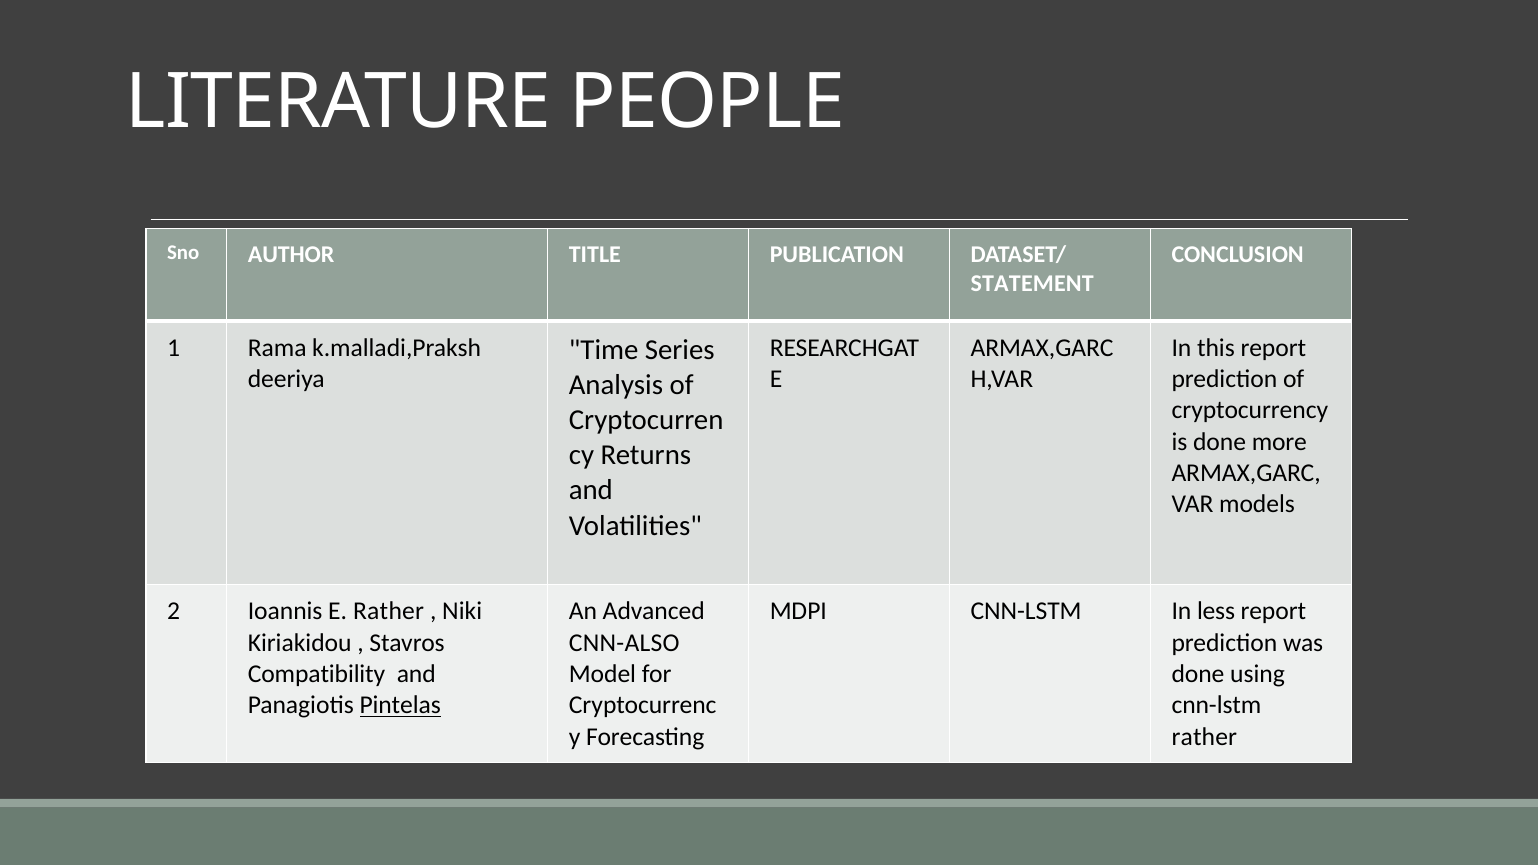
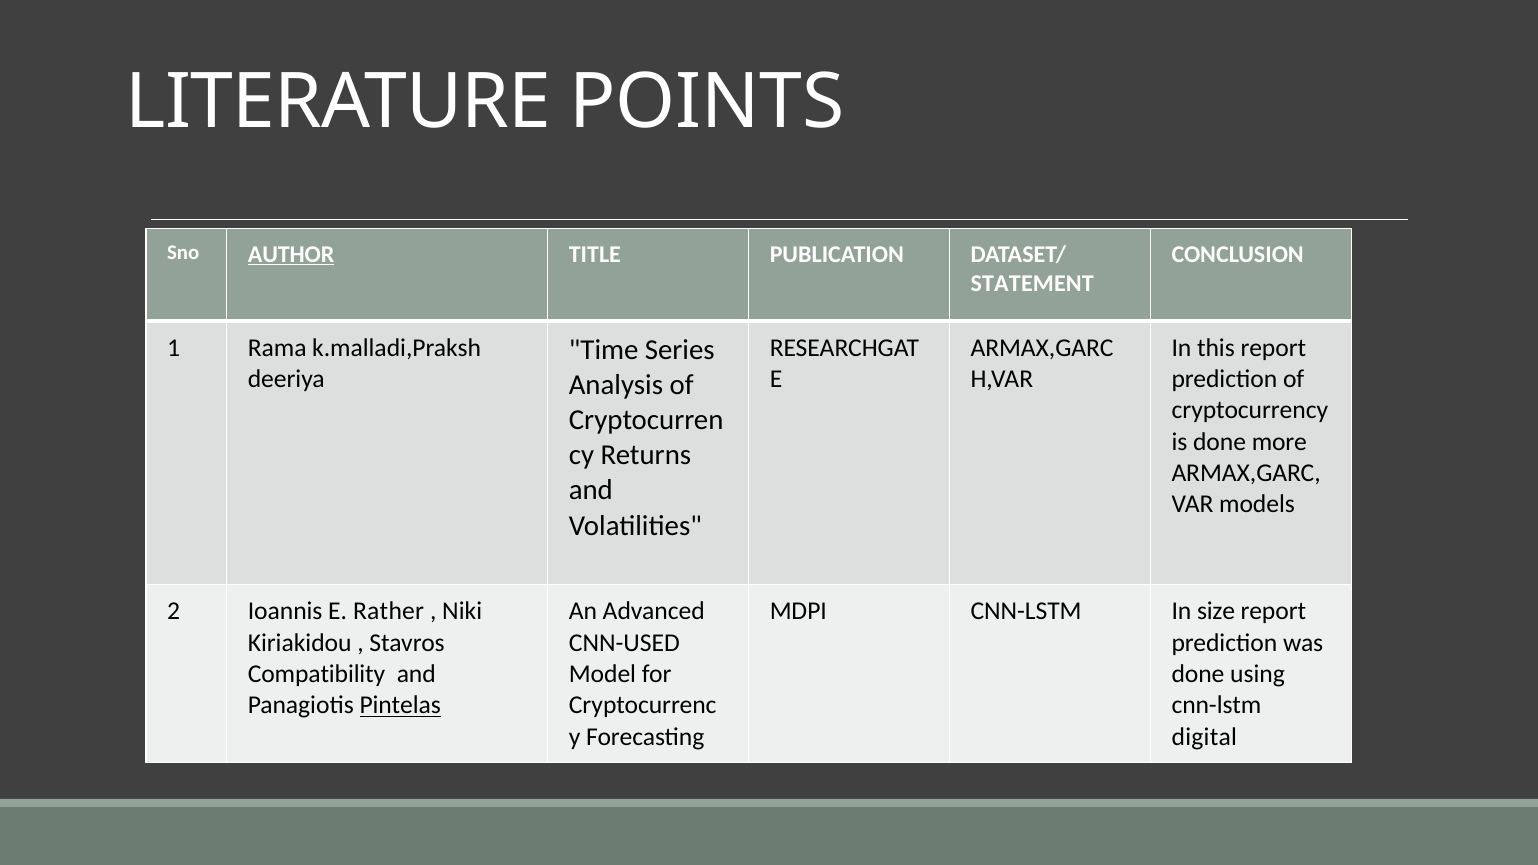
PEOPLE: PEOPLE -> POINTS
AUTHOR underline: none -> present
less: less -> size
CNN-ALSO: CNN-ALSO -> CNN-USED
rather at (1204, 737): rather -> digital
